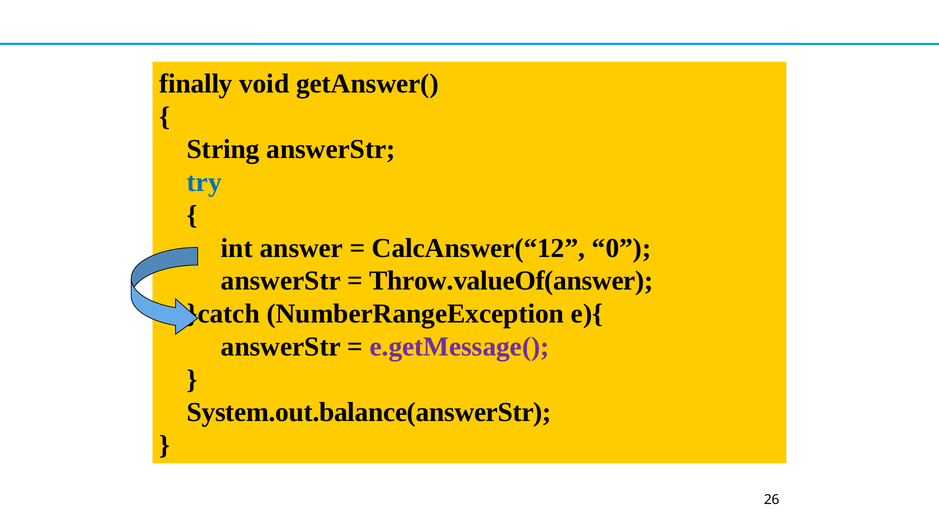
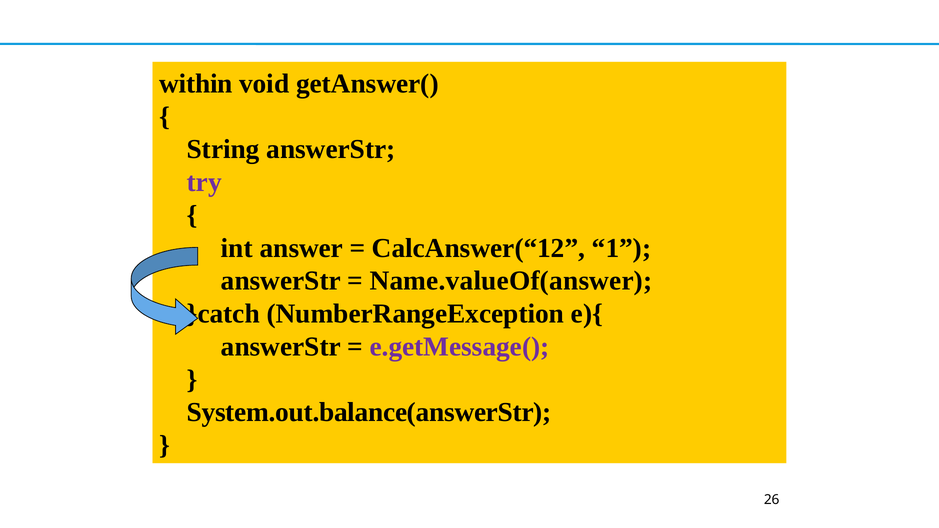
finally: finally -> within
try colour: blue -> purple
0: 0 -> 1
Throw.valueOf(answer: Throw.valueOf(answer -> Name.valueOf(answer
